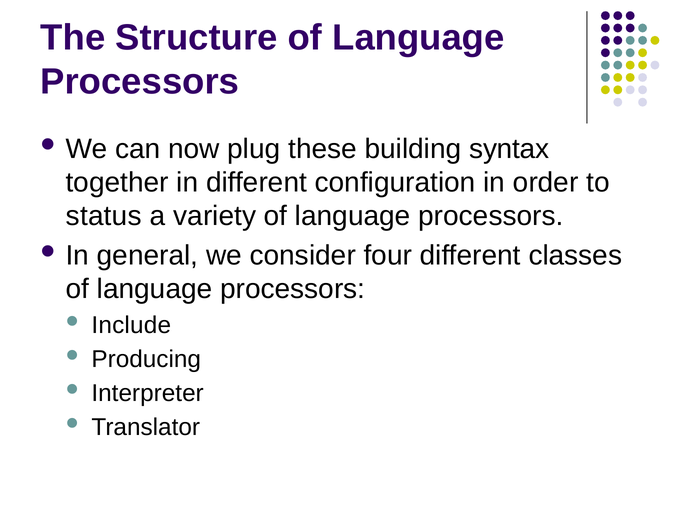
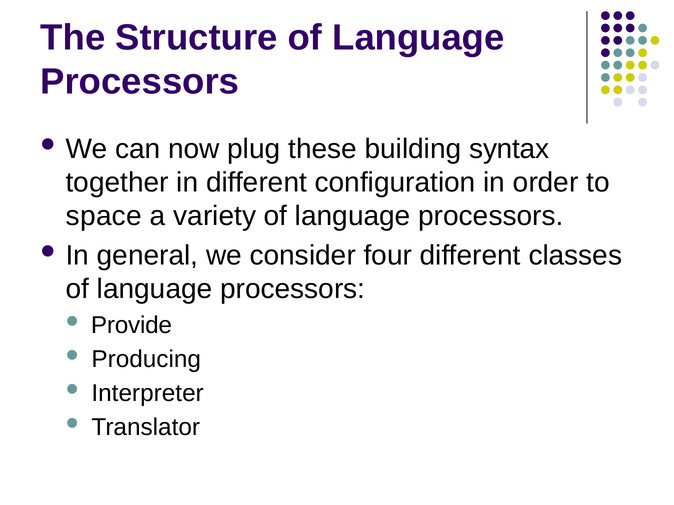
status: status -> space
Include: Include -> Provide
